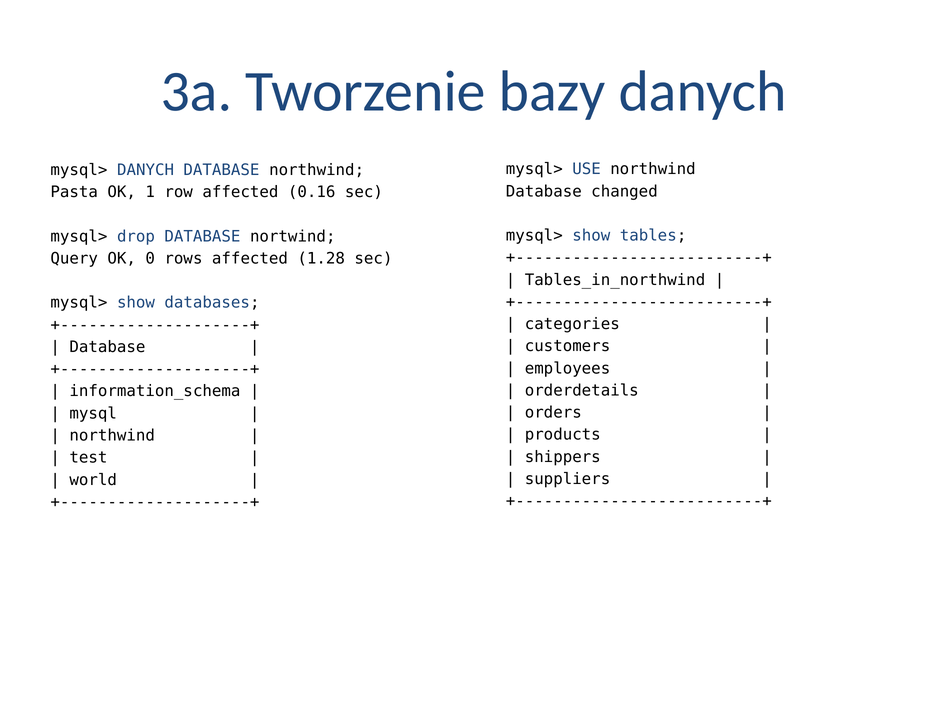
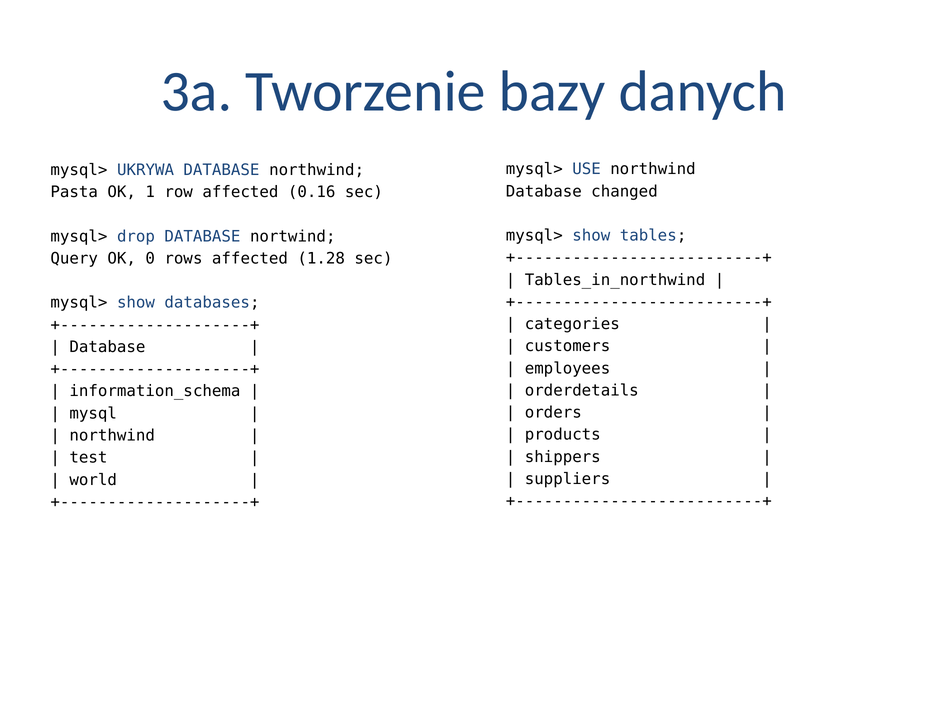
mysql> DANYCH: DANYCH -> UKRYWA
